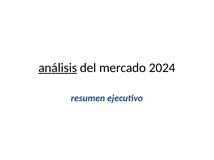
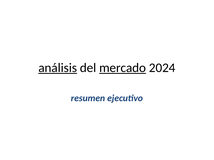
mercado underline: none -> present
